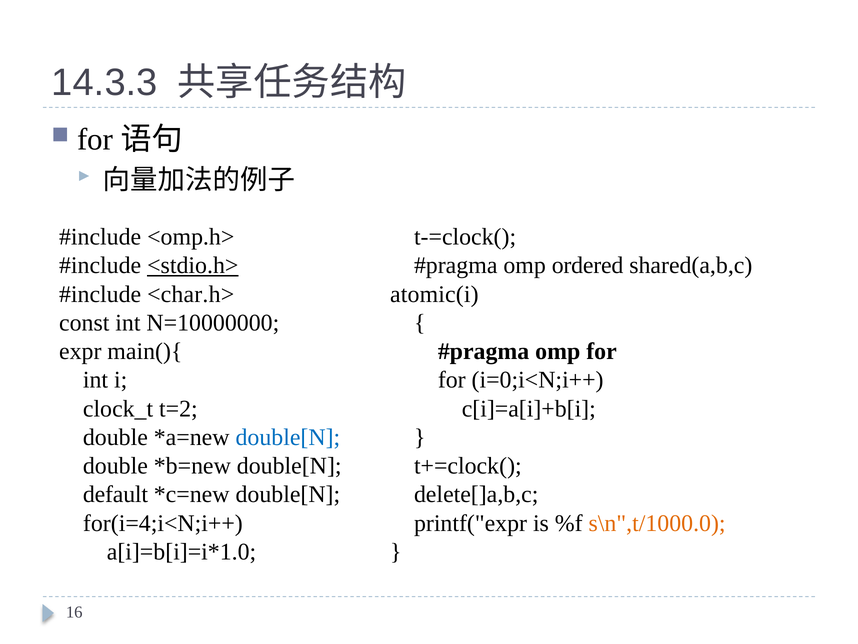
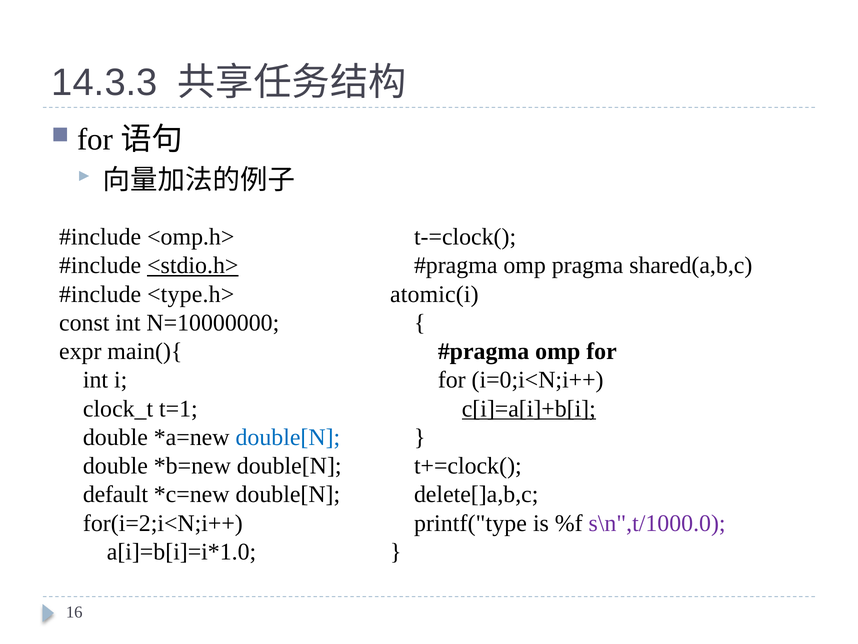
ordered: ordered -> pragma
<char.h>: <char.h> -> <type.h>
t=2: t=2 -> t=1
c[i]=a[i]+b[i underline: none -> present
for(i=4;i<N;i++: for(i=4;i<N;i++ -> for(i=2;i<N;i++
printf("expr: printf("expr -> printf("type
s\n",t/1000.0 colour: orange -> purple
